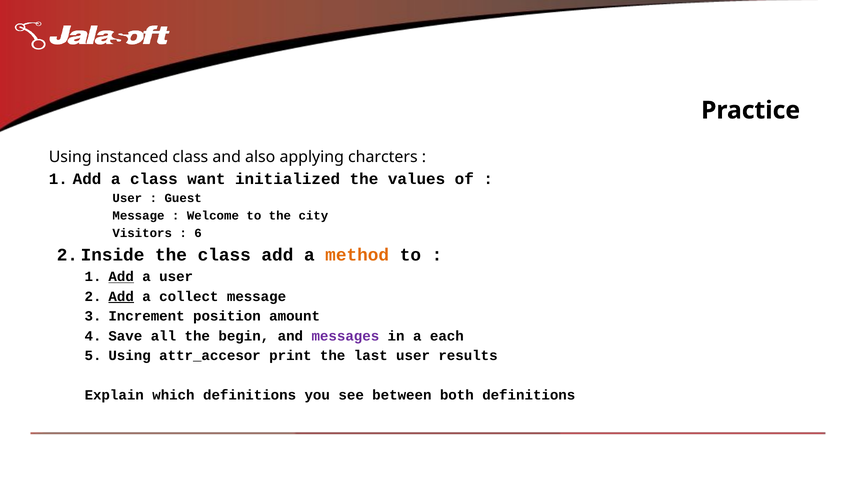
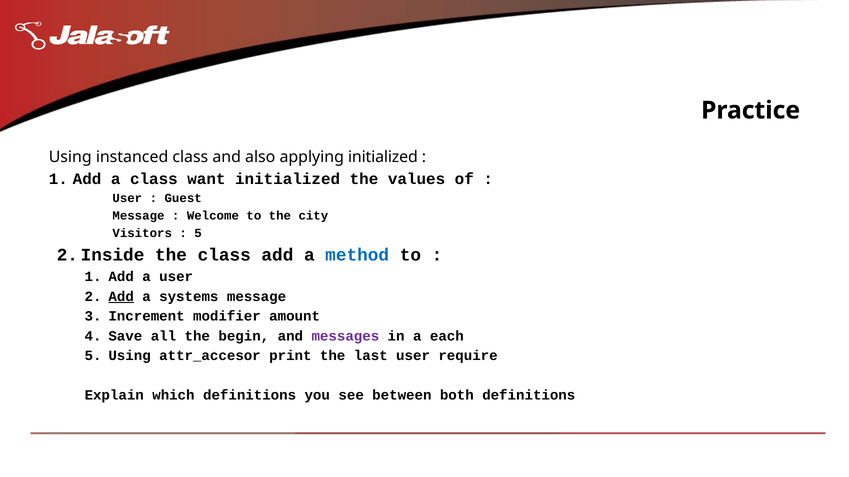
applying charcters: charcters -> initialized
6 at (198, 233): 6 -> 5
method colour: orange -> blue
Add at (121, 277) underline: present -> none
collect: collect -> systems
position: position -> modifier
results: results -> require
